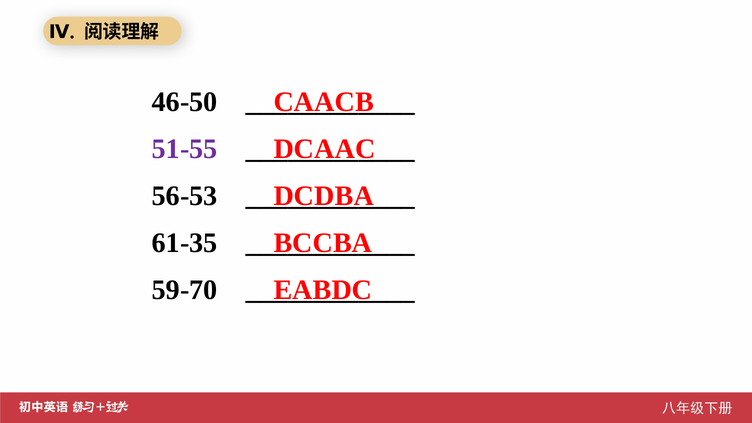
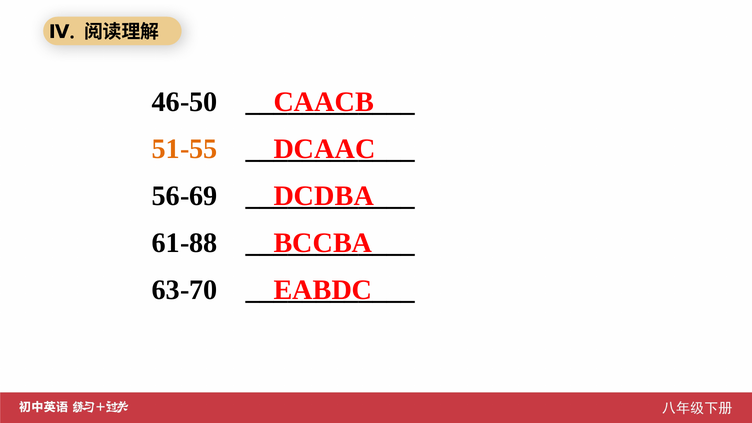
51-55 colour: purple -> orange
56-53: 56-53 -> 56-69
61-35: 61-35 -> 61-88
59-70: 59-70 -> 63-70
